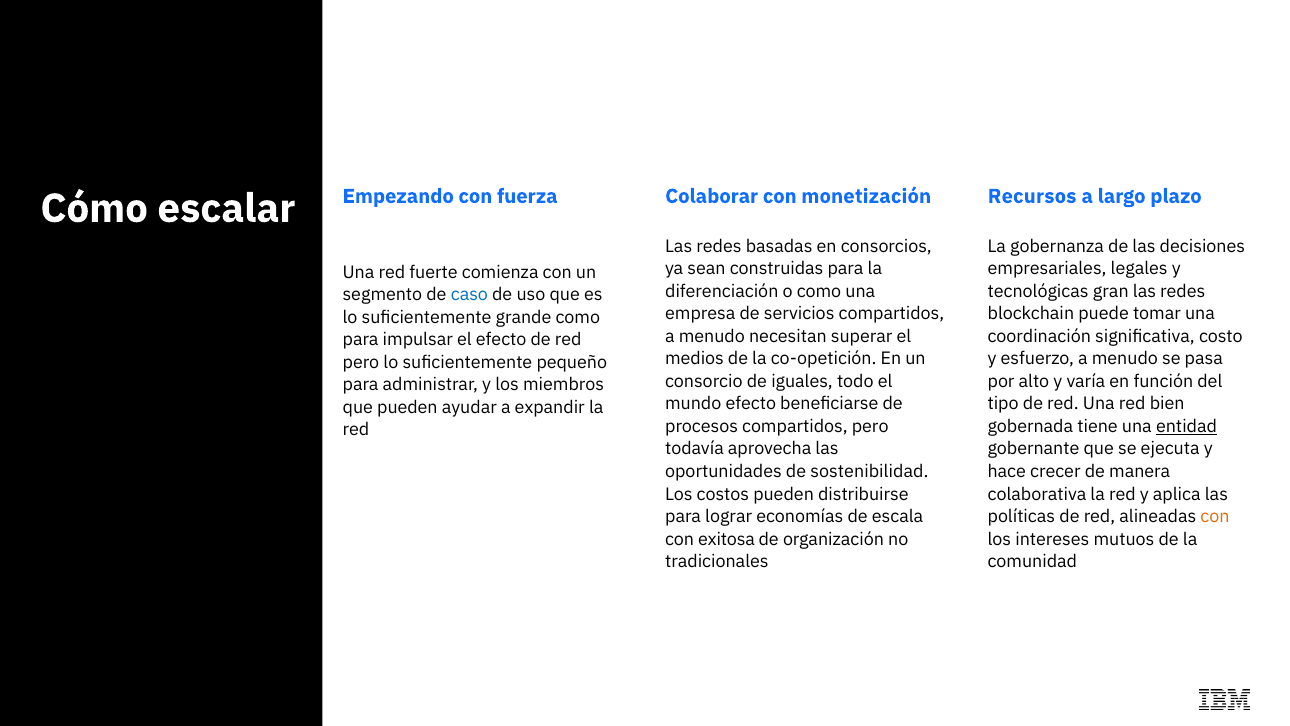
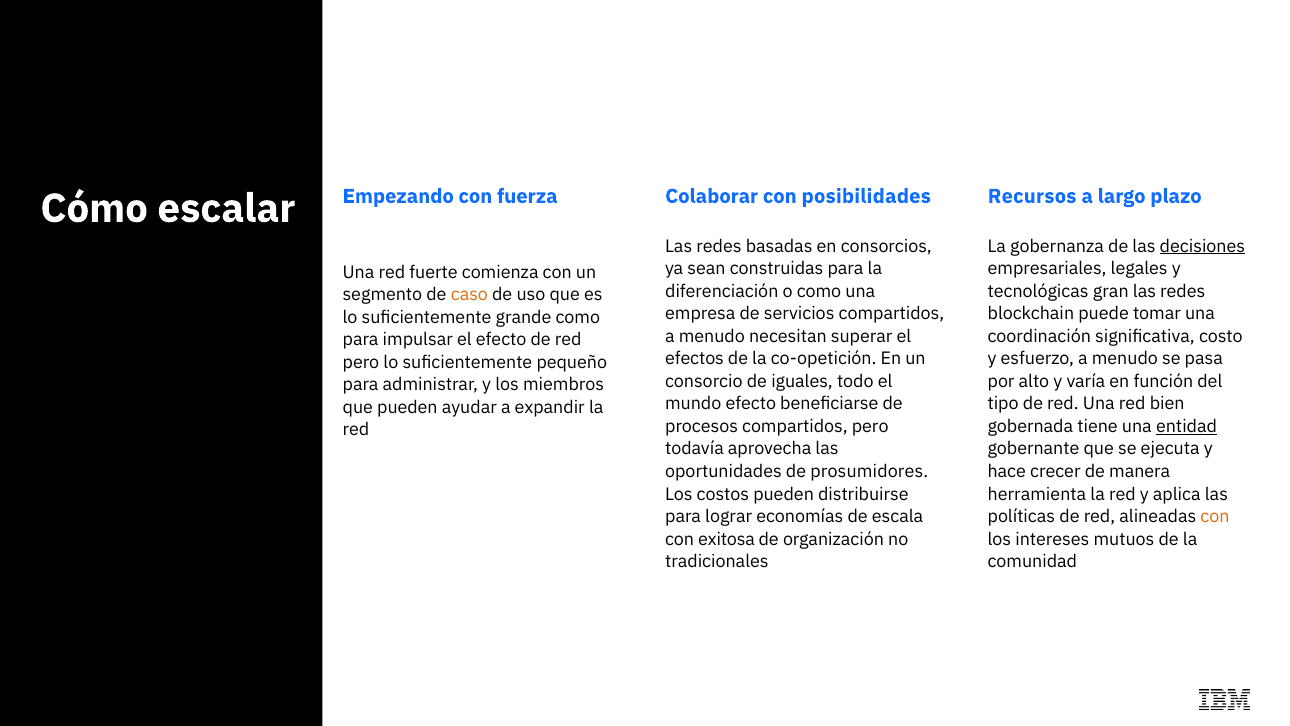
monetización: monetización -> posibilidades
decisiones underline: none -> present
caso colour: blue -> orange
medios: medios -> efectos
sostenibilidad: sostenibilidad -> prosumidores
colaborativa: colaborativa -> herramienta
